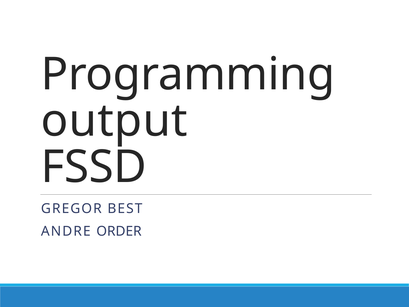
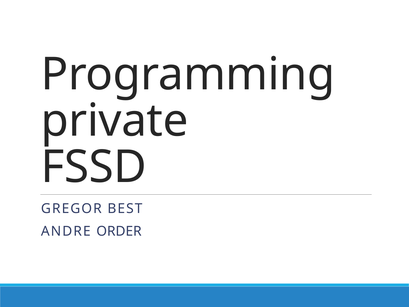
output: output -> private
